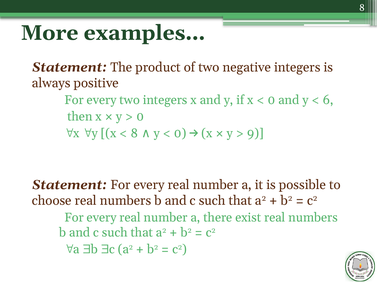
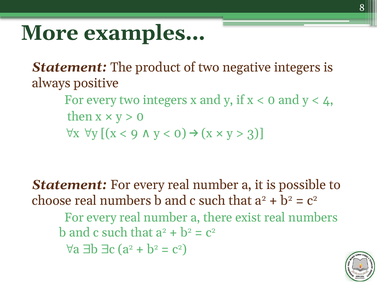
6: 6 -> 4
8 at (134, 133): 8 -> 9
9: 9 -> 3
